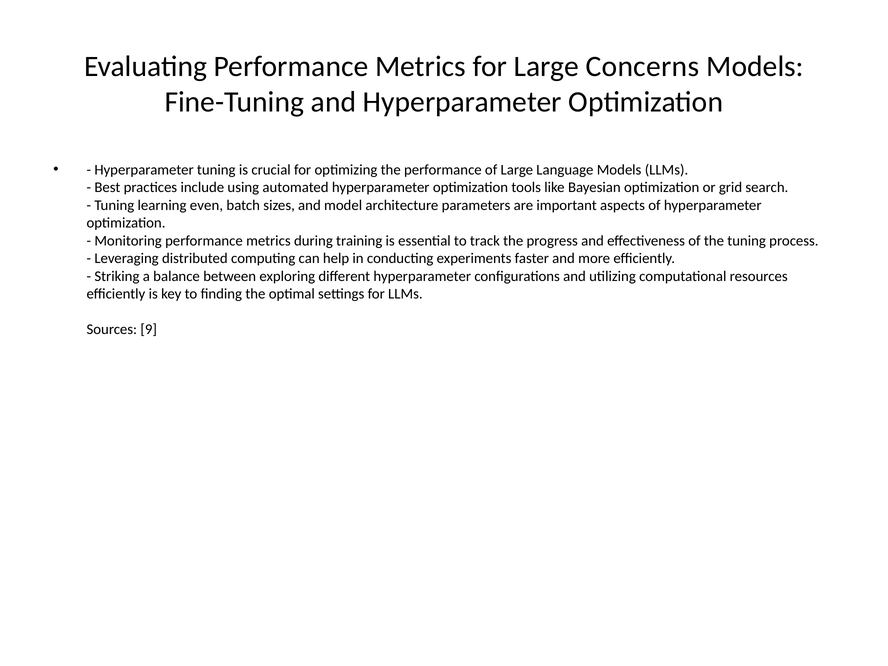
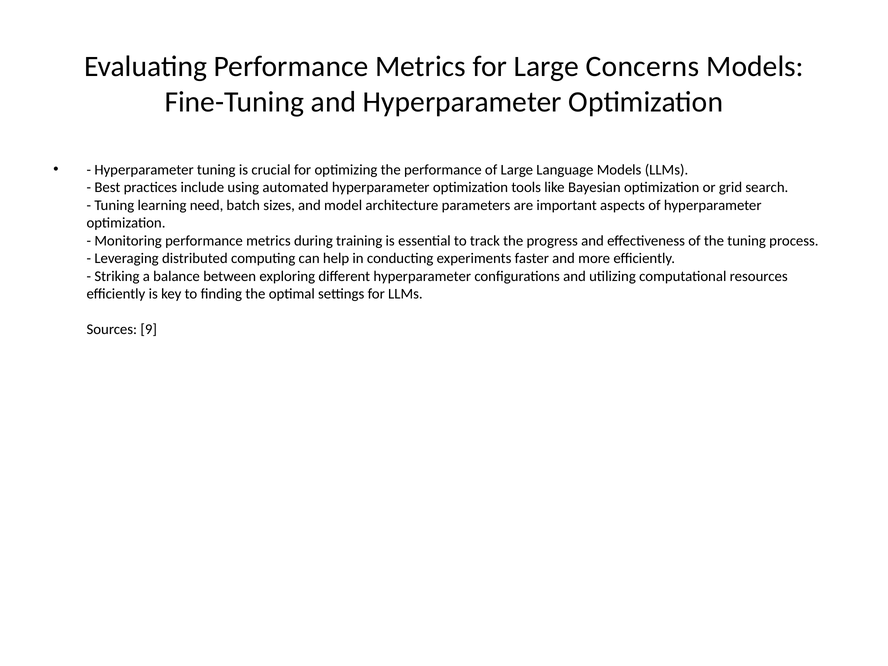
even: even -> need
